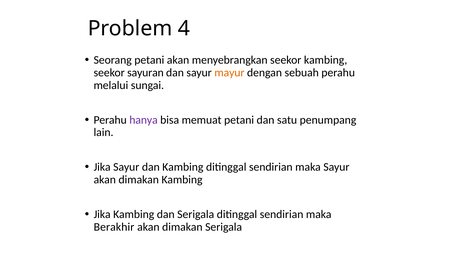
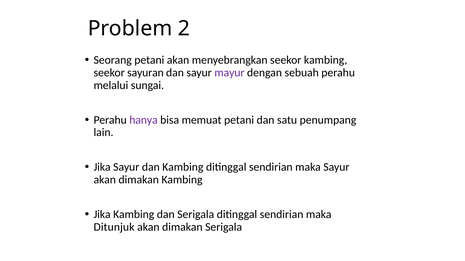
4: 4 -> 2
mayur colour: orange -> purple
Berakhir: Berakhir -> Ditunjuk
